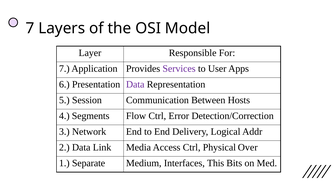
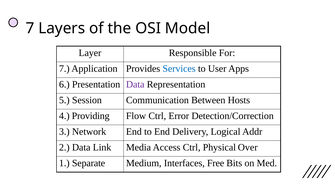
Services colour: purple -> blue
Segments: Segments -> Providing
This: This -> Free
